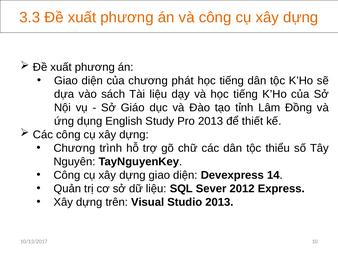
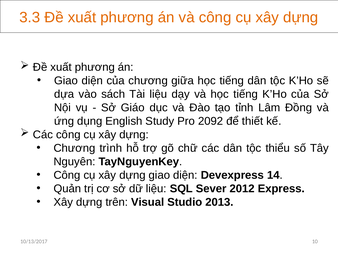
phát: phát -> giữa
Pro 2013: 2013 -> 2092
